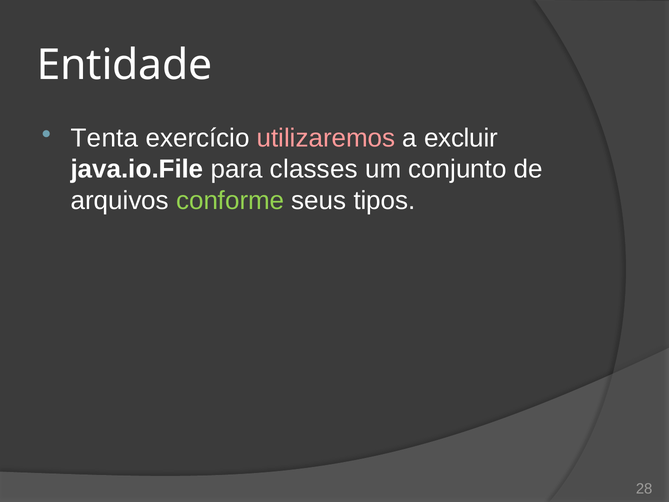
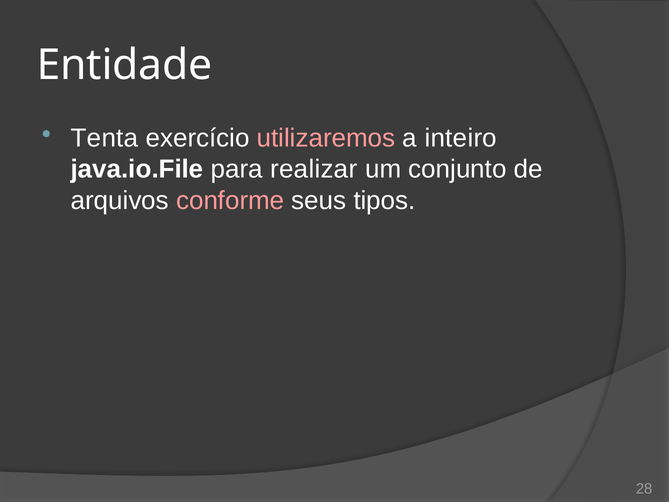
excluir: excluir -> inteiro
classes: classes -> realizar
conforme colour: light green -> pink
